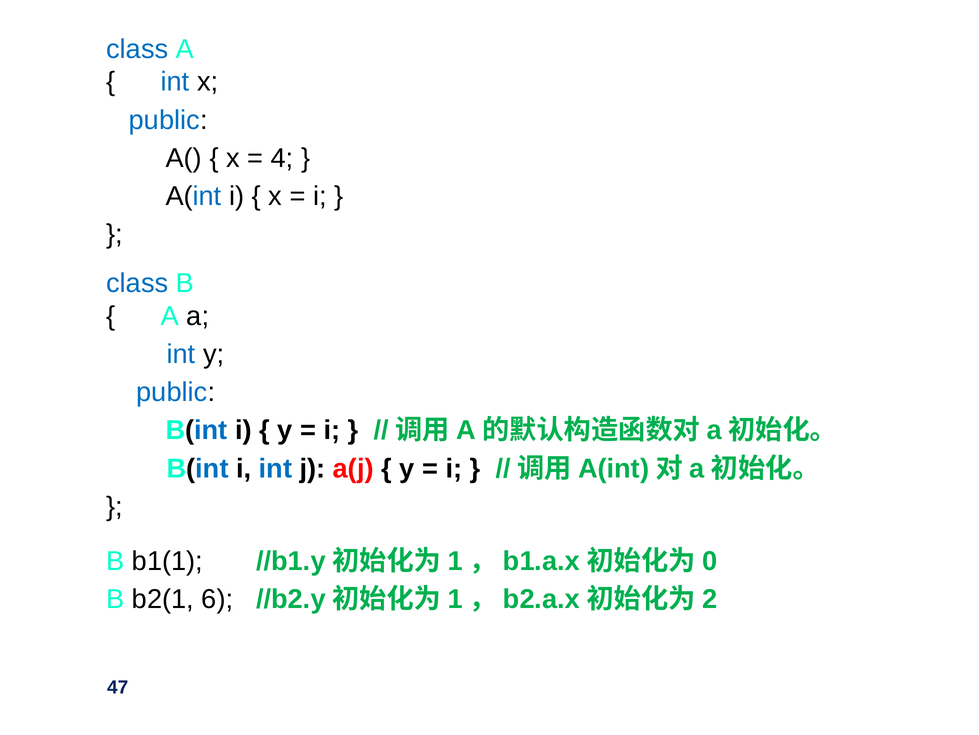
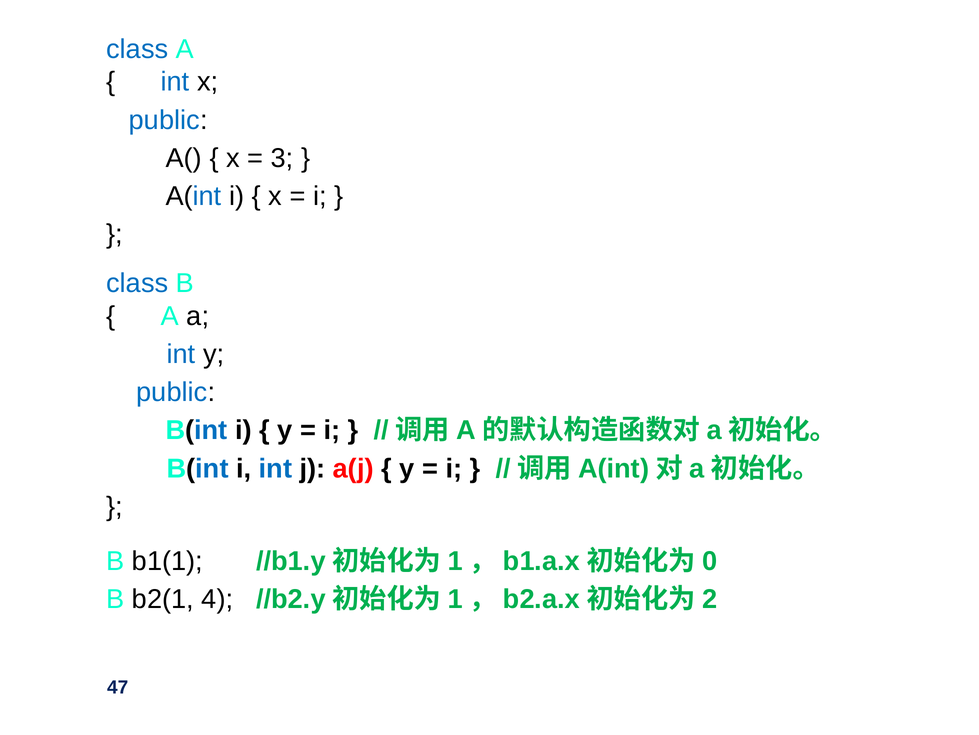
4: 4 -> 3
6: 6 -> 4
